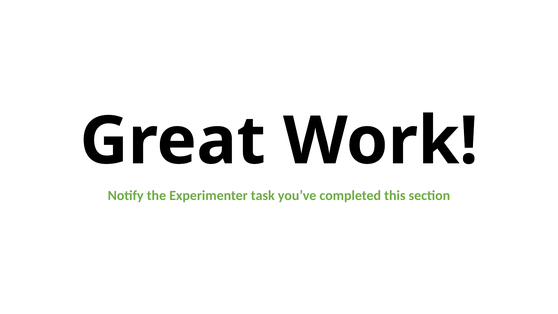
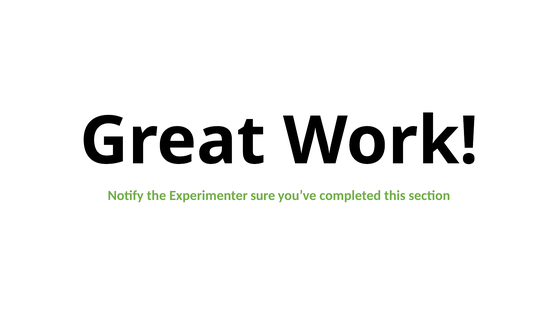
task: task -> sure
